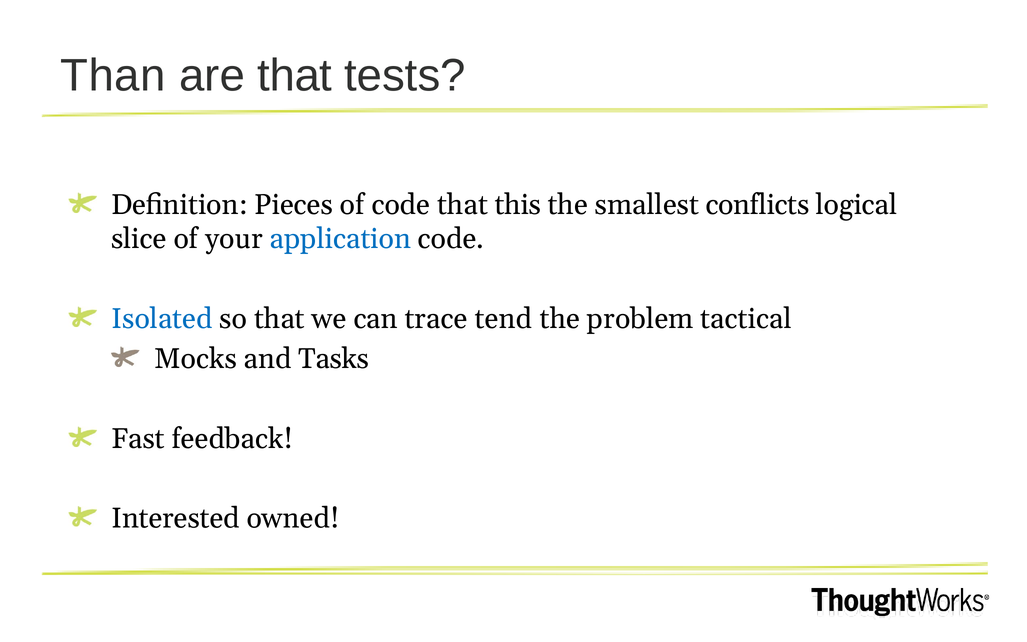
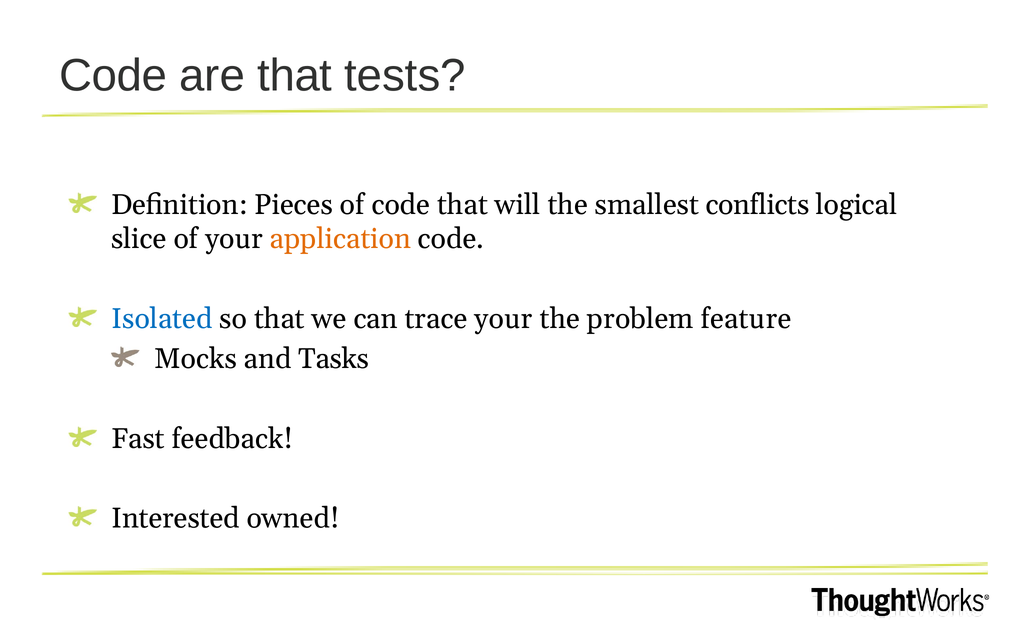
Than at (113, 76): Than -> Code
this: this -> will
application colour: blue -> orange
trace tend: tend -> your
tactical: tactical -> feature
